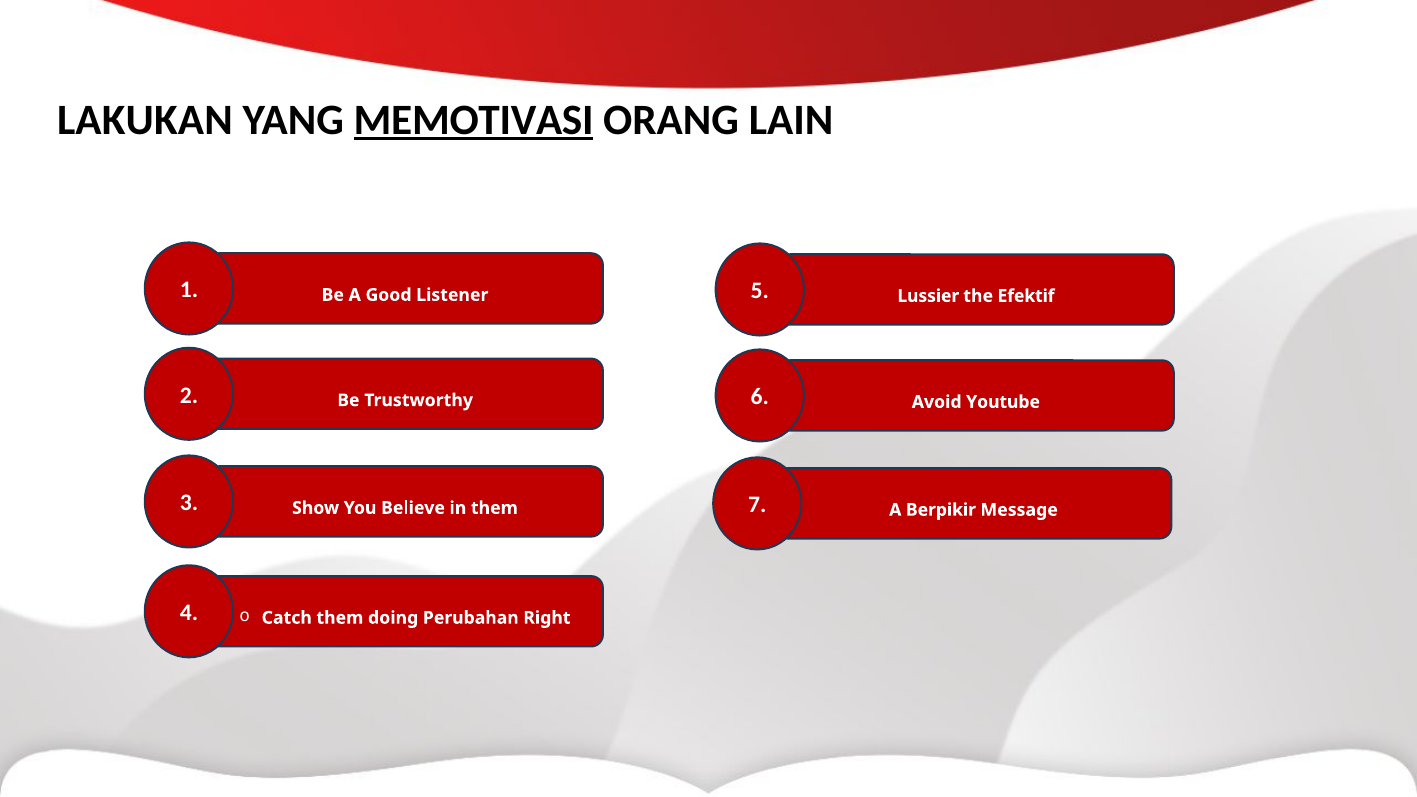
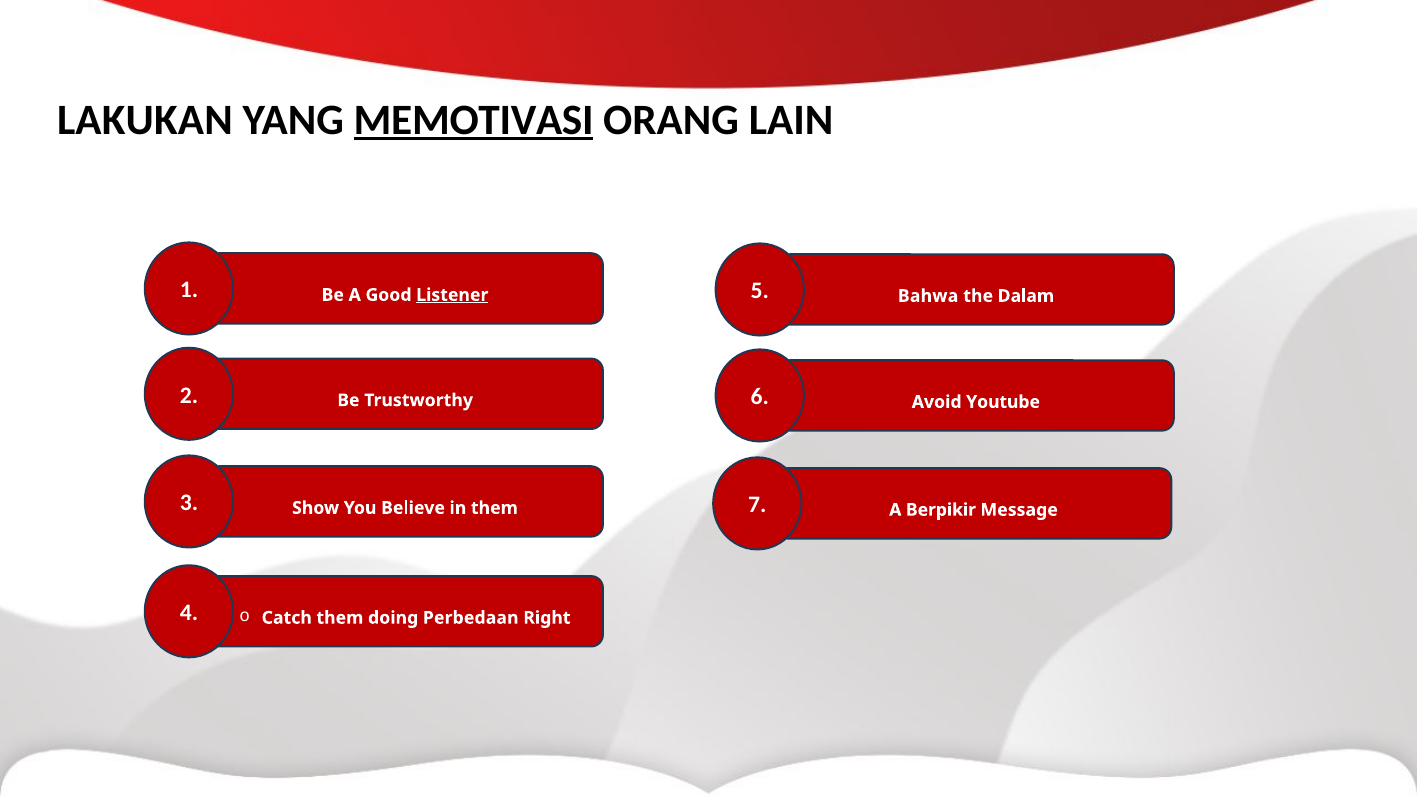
Listener underline: none -> present
Lussier: Lussier -> Bahwa
Efektif: Efektif -> Dalam
Perubahan: Perubahan -> Perbedaan
